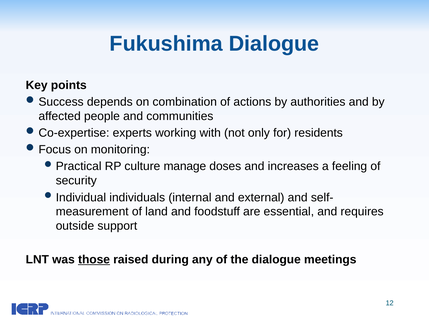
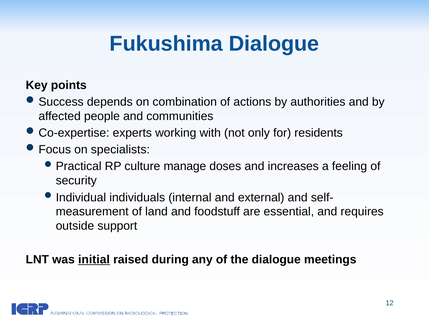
monitoring: monitoring -> specialists
those: those -> initial
